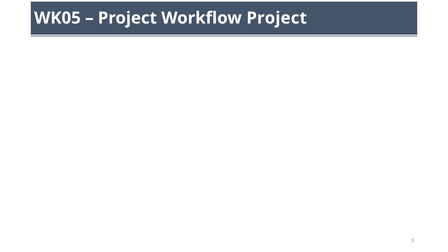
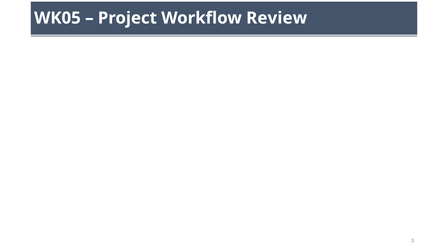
Workflow Project: Project -> Review
